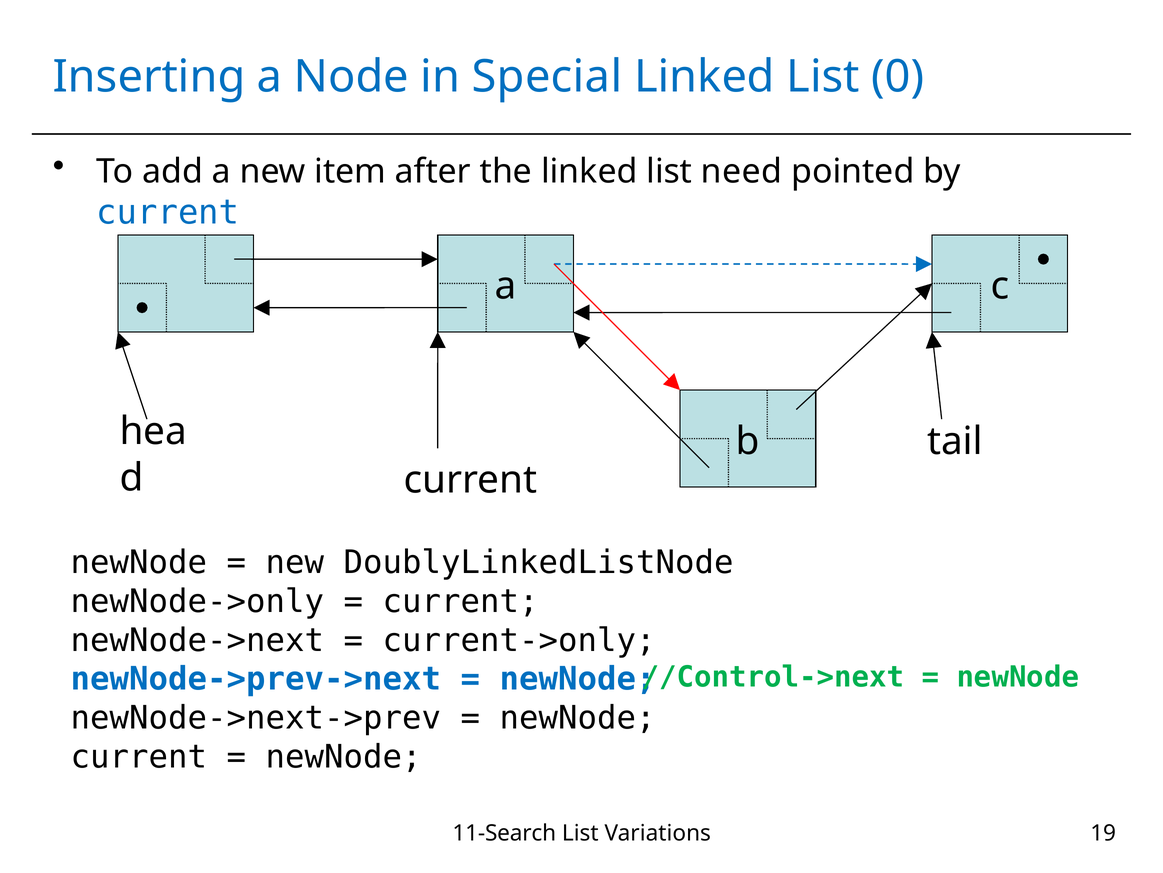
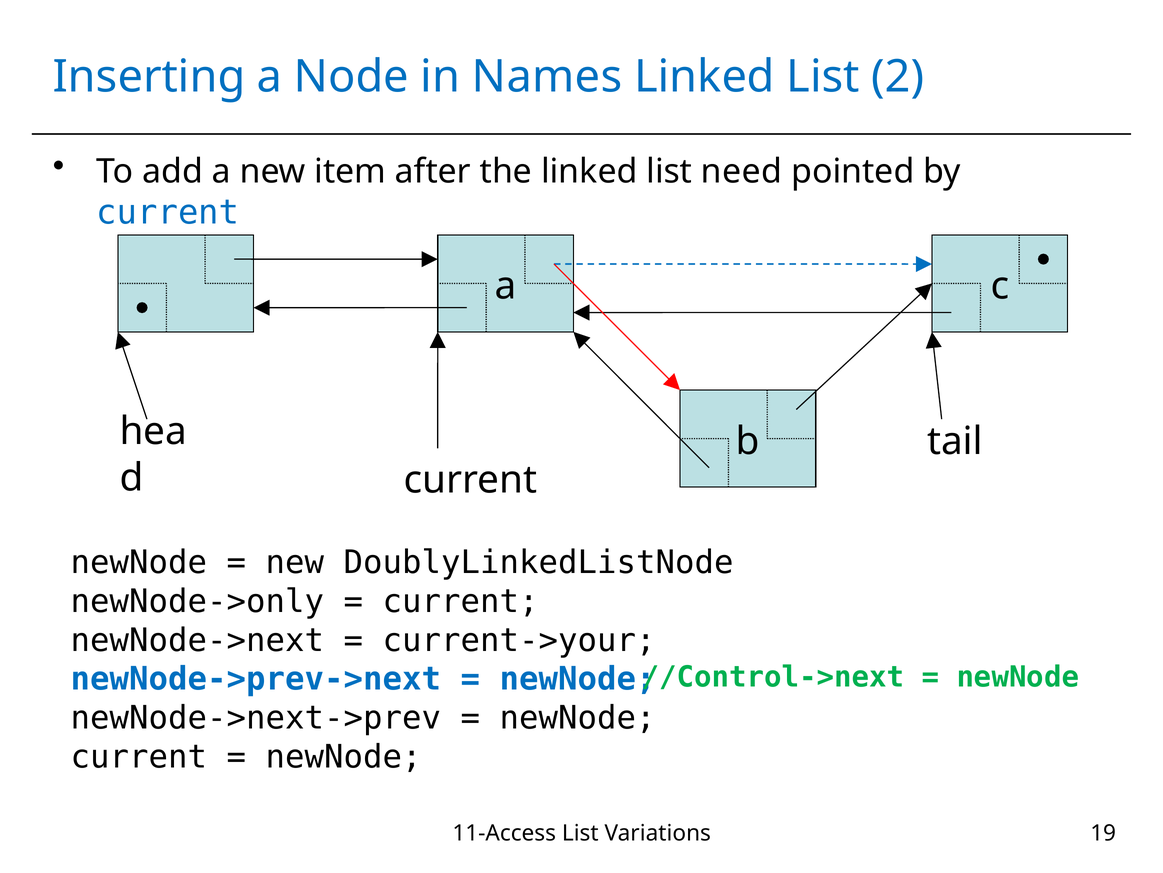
Special: Special -> Names
0: 0 -> 2
current->only: current->only -> current->your
11-Search: 11-Search -> 11-Access
